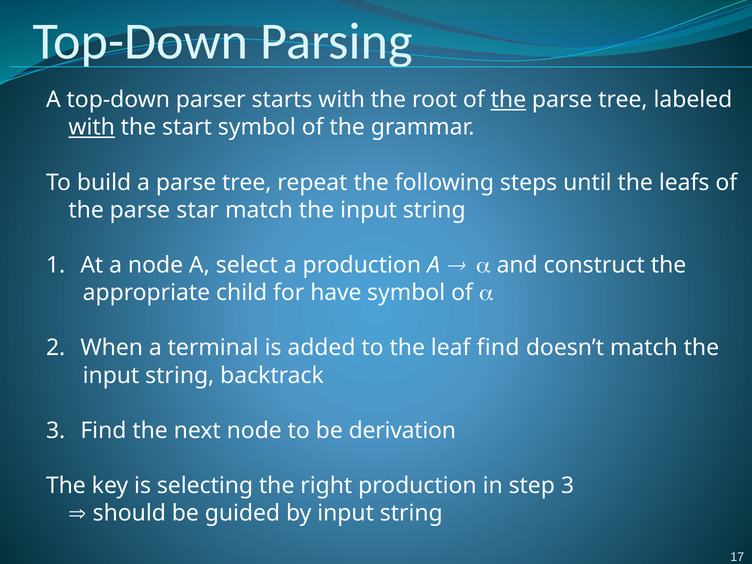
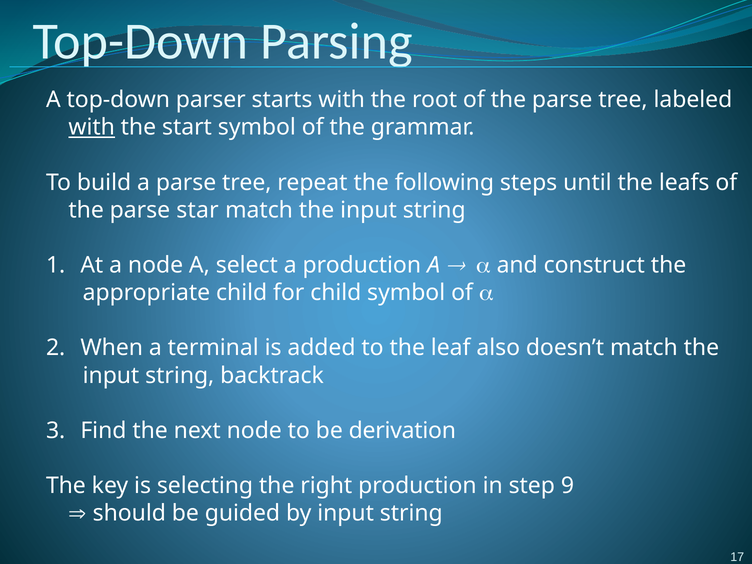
the at (508, 100) underline: present -> none
for have: have -> child
leaf find: find -> also
step 3: 3 -> 9
